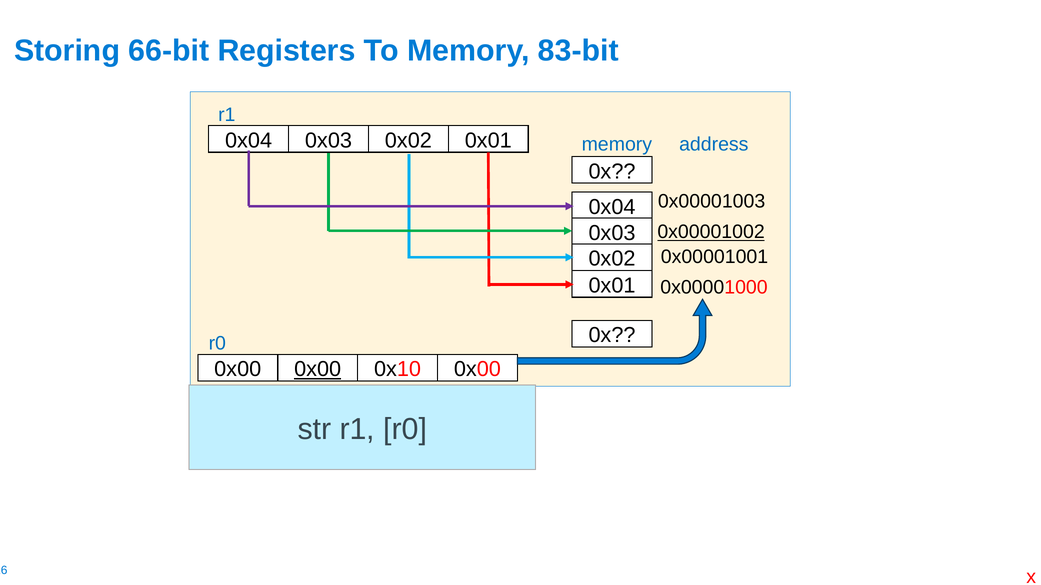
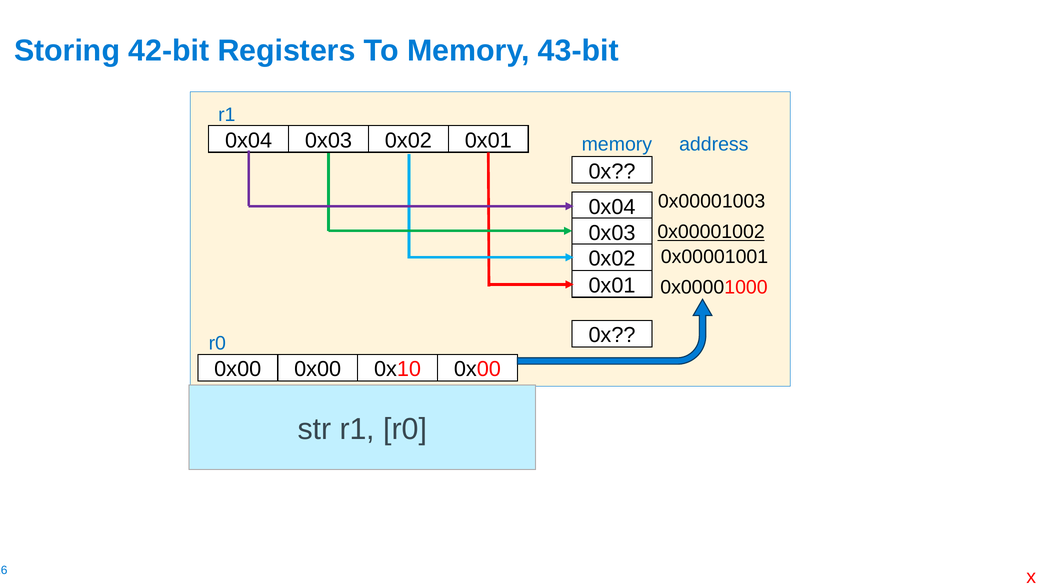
66-bit: 66-bit -> 42-bit
83-bit: 83-bit -> 43-bit
0x00 at (318, 370) underline: present -> none
